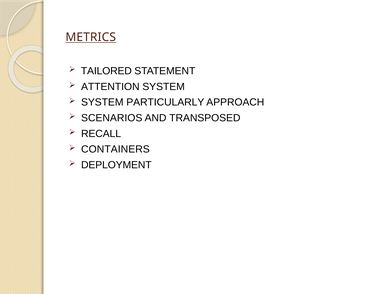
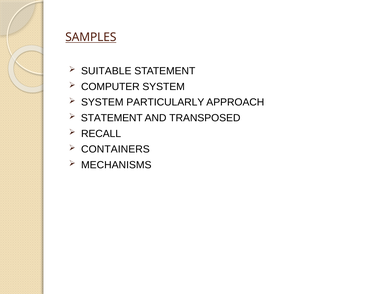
METRICS: METRICS -> SAMPLES
TAILORED: TAILORED -> SUITABLE
ATTENTION: ATTENTION -> COMPUTER
SCENARIOS at (112, 118): SCENARIOS -> STATEMENT
DEPLOYMENT: DEPLOYMENT -> MECHANISMS
